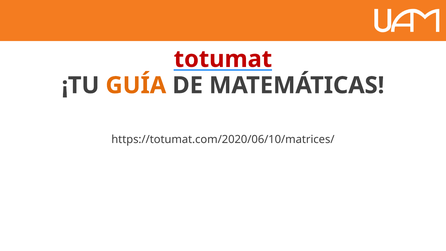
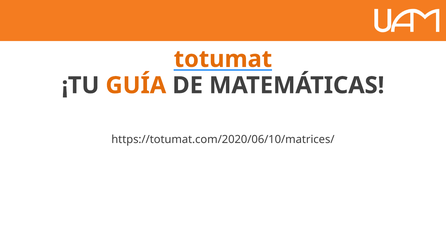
totumat colour: red -> orange
